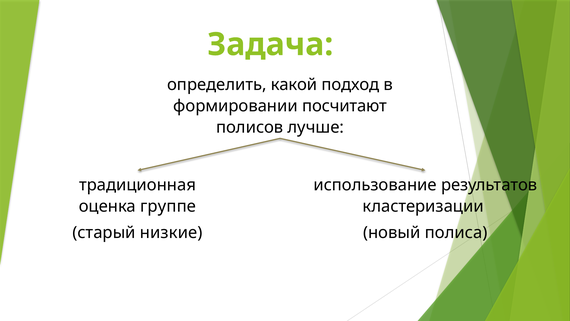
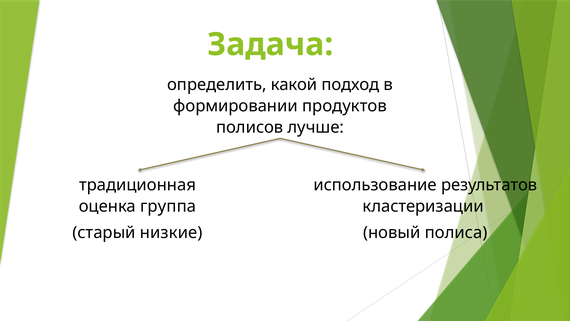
посчитают: посчитают -> продуктов
группе: группе -> группа
